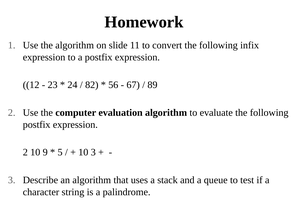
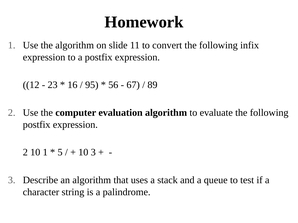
24: 24 -> 16
82: 82 -> 95
10 9: 9 -> 1
